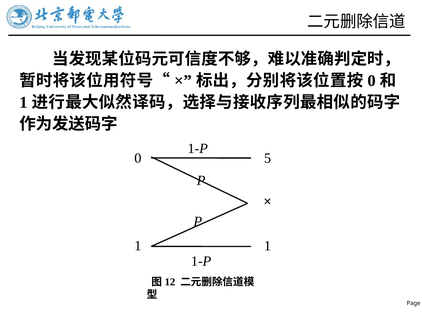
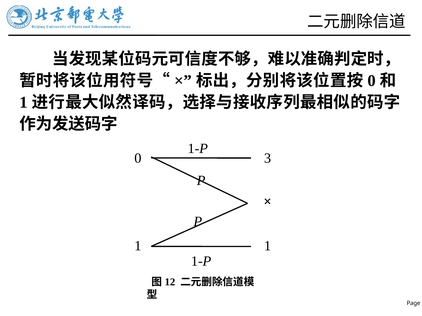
5: 5 -> 3
